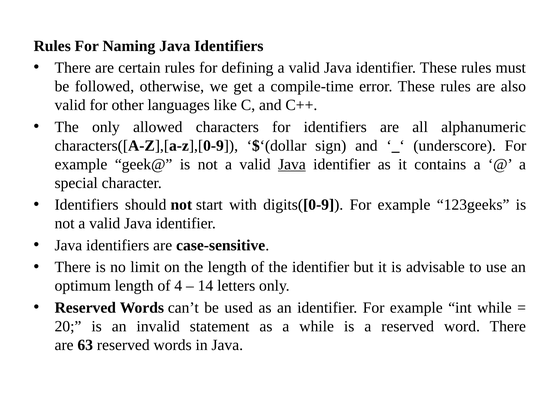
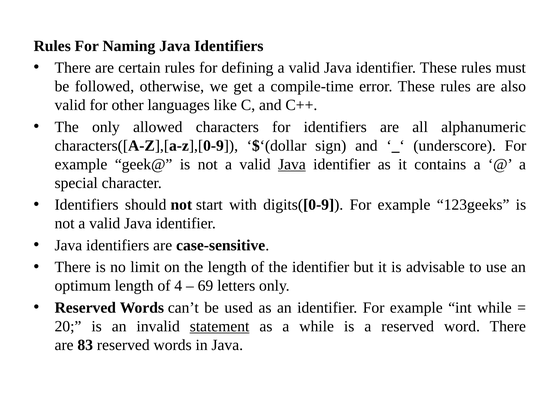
14: 14 -> 69
statement underline: none -> present
63: 63 -> 83
